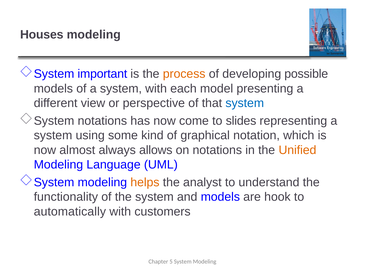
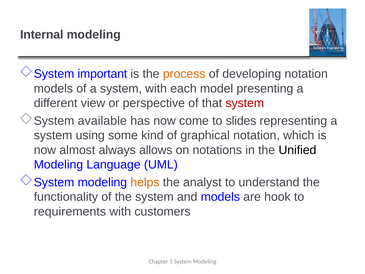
Houses: Houses -> Internal
developing possible: possible -> notation
system at (245, 103) colour: blue -> red
System notations: notations -> available
Unified colour: orange -> black
automatically: automatically -> requirements
